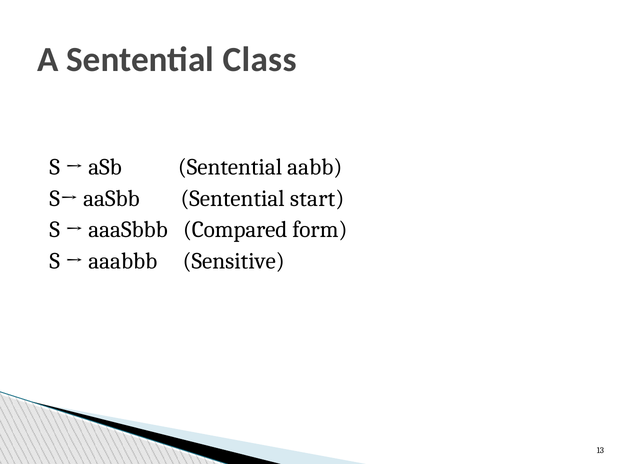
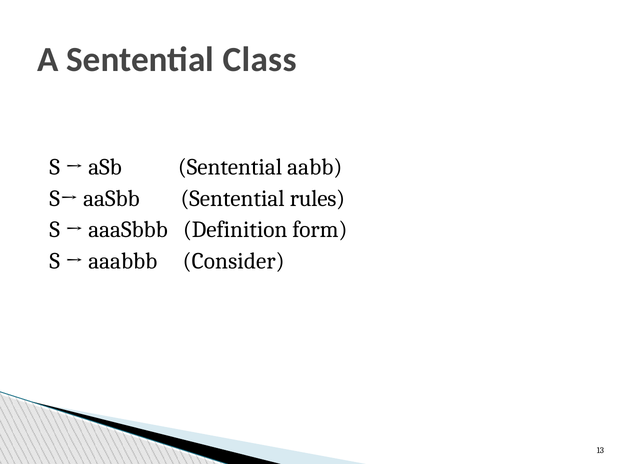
start: start -> rules
Compared: Compared -> Definition
Sensitive: Sensitive -> Consider
